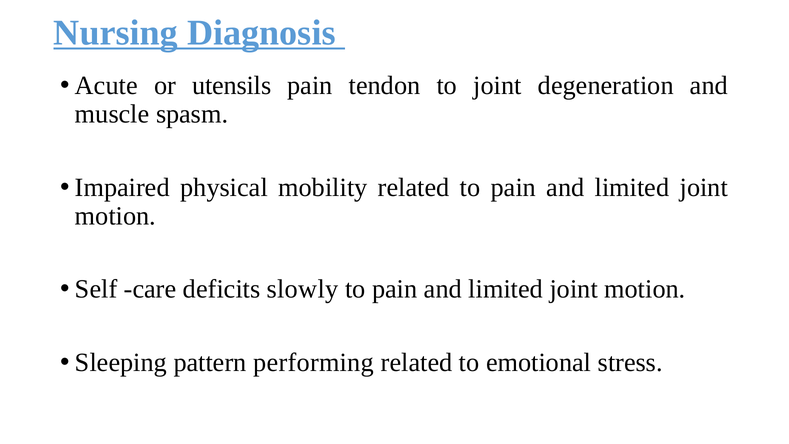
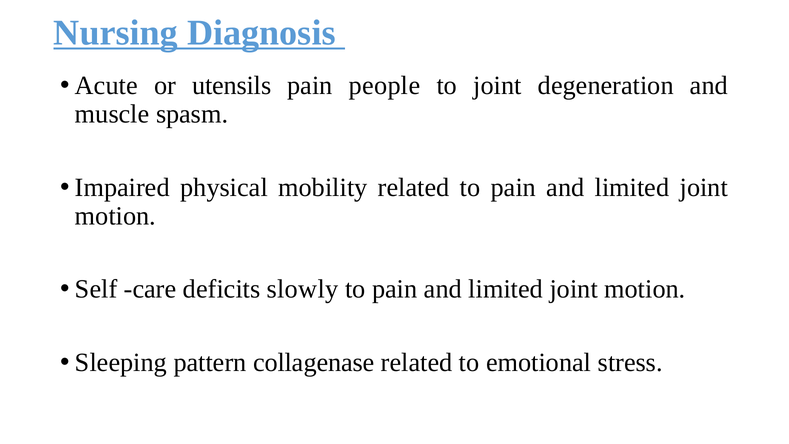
tendon: tendon -> people
performing: performing -> collagenase
